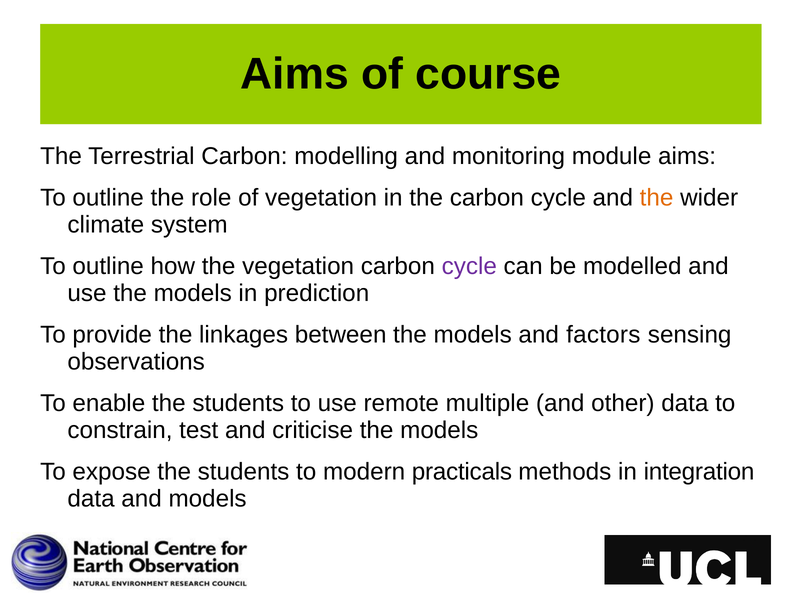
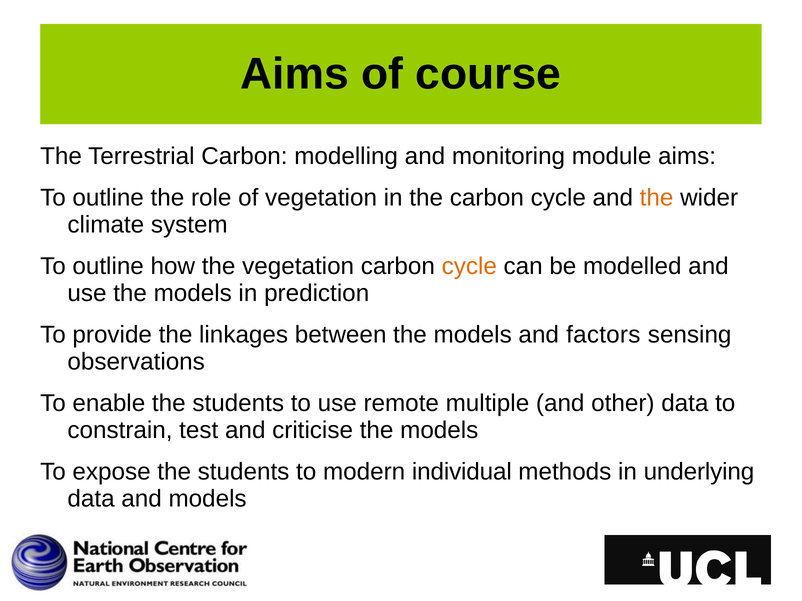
cycle at (469, 267) colour: purple -> orange
practicals: practicals -> individual
integration: integration -> underlying
